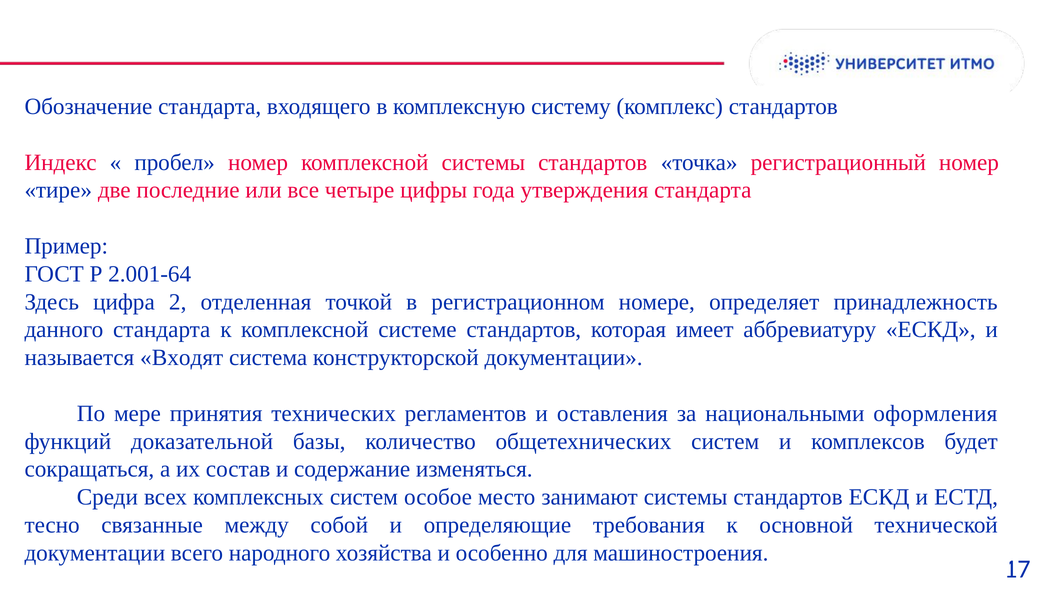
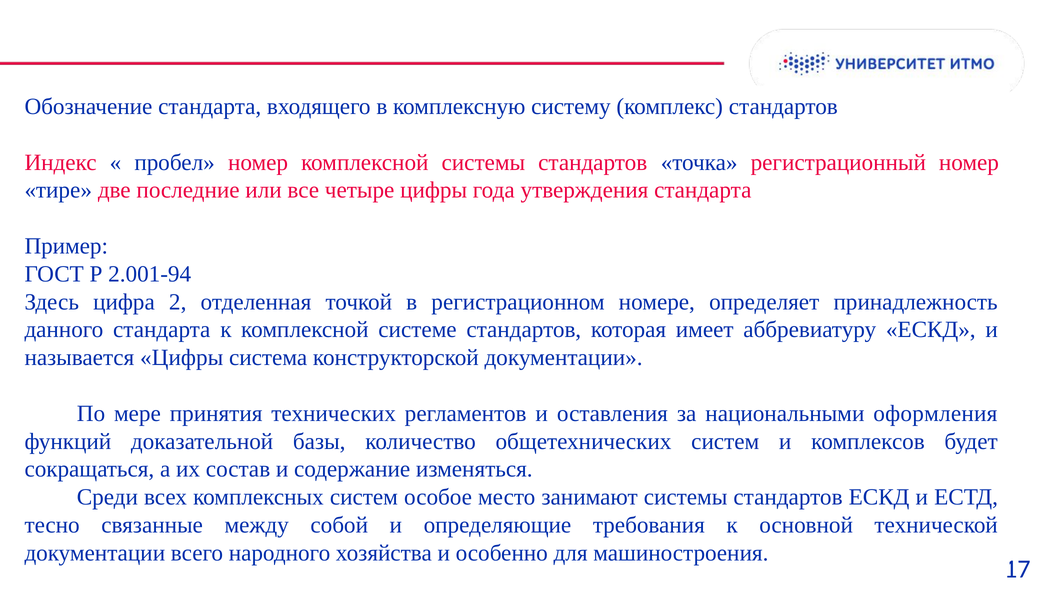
2.001-64: 2.001-64 -> 2.001-94
называется Входят: Входят -> Цифры
